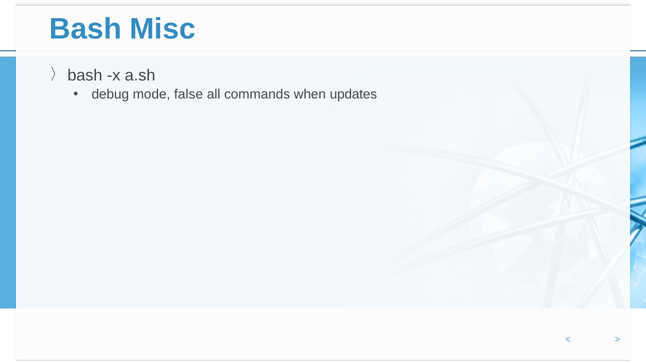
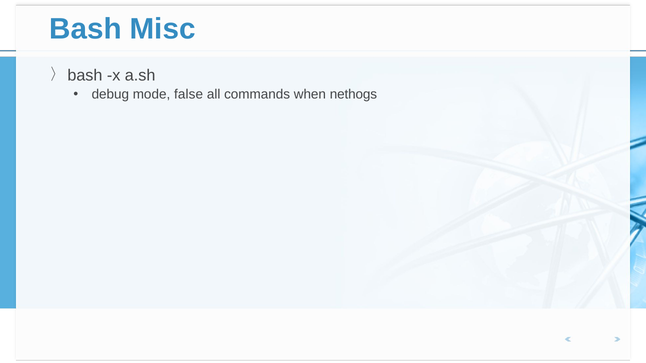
updates: updates -> nethogs
